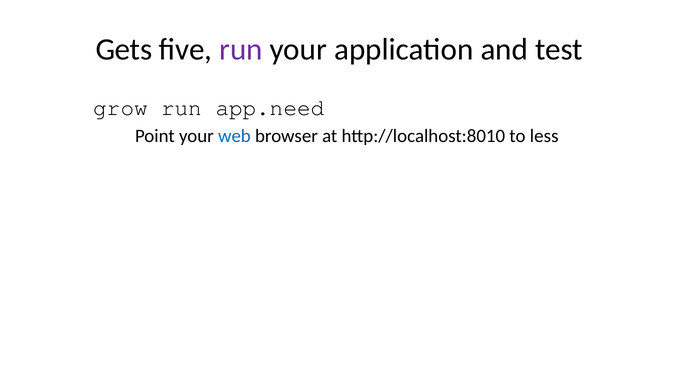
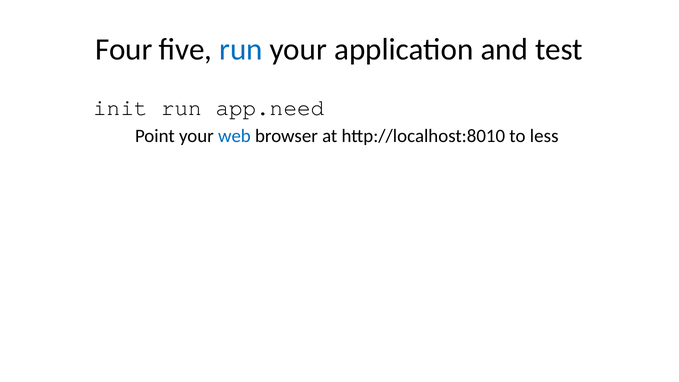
Gets: Gets -> Four
run at (241, 49) colour: purple -> blue
grow: grow -> init
